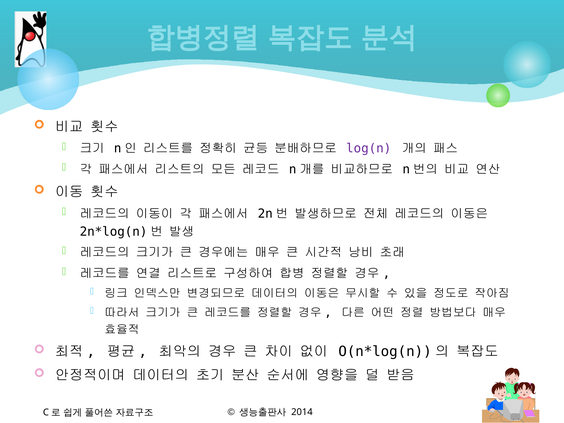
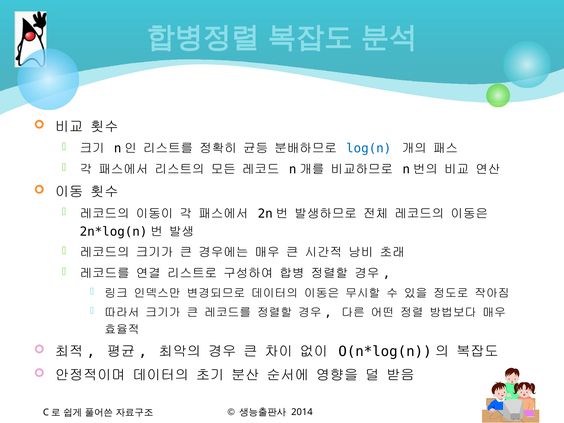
log(n colour: purple -> blue
